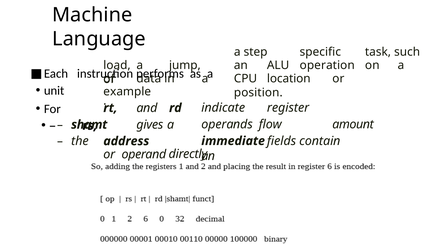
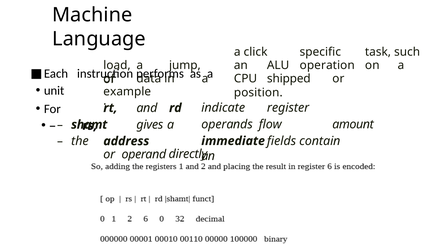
step: step -> click
location: location -> shipped
